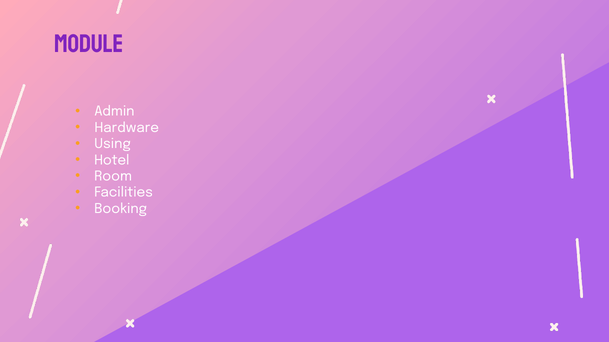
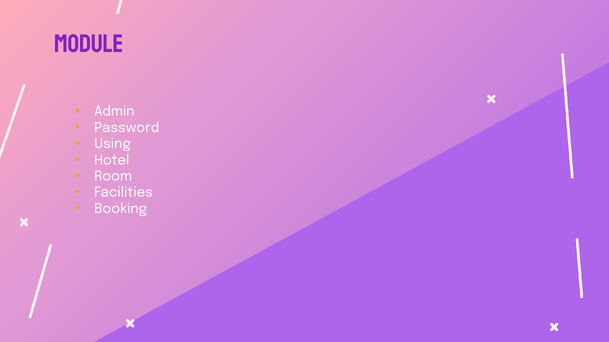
Hardware: Hardware -> Password
